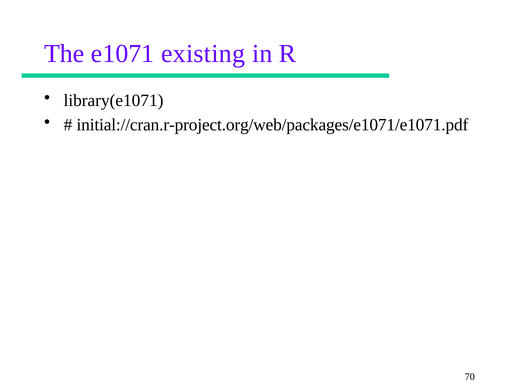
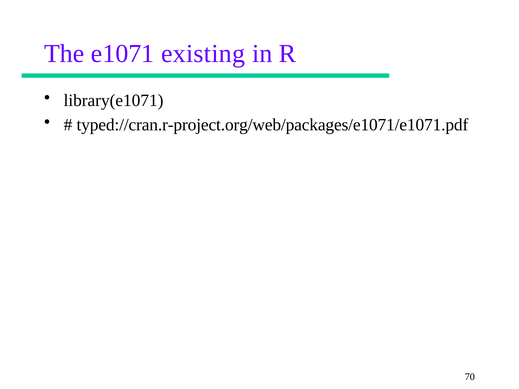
initial://cran.r-project.org/web/packages/e1071/e1071.pdf: initial://cran.r-project.org/web/packages/e1071/e1071.pdf -> typed://cran.r-project.org/web/packages/e1071/e1071.pdf
